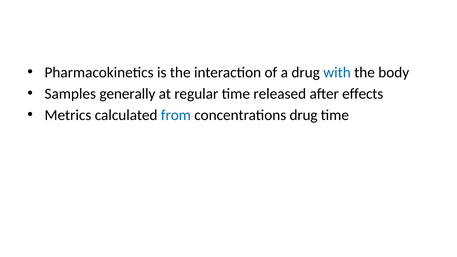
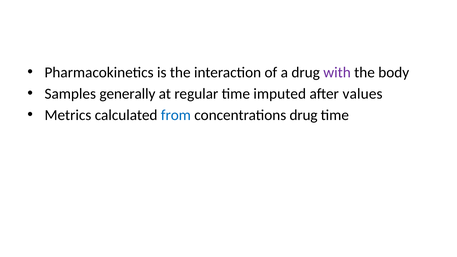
with colour: blue -> purple
released: released -> imputed
effects: effects -> values
